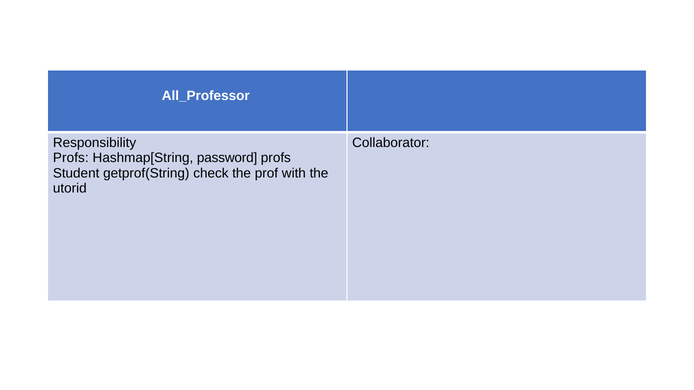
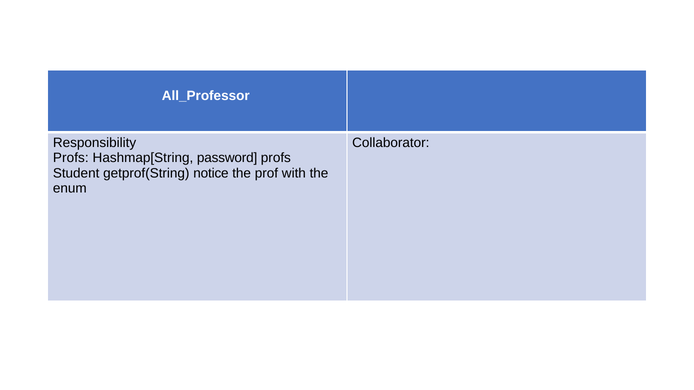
check: check -> notice
utorid: utorid -> enum
